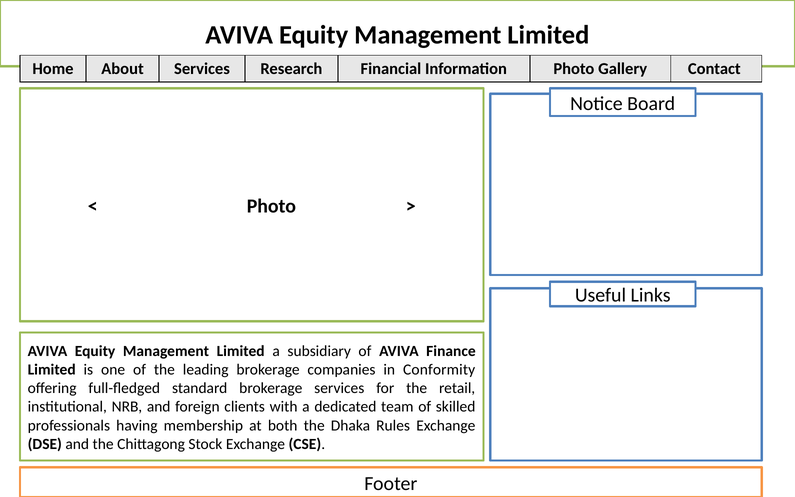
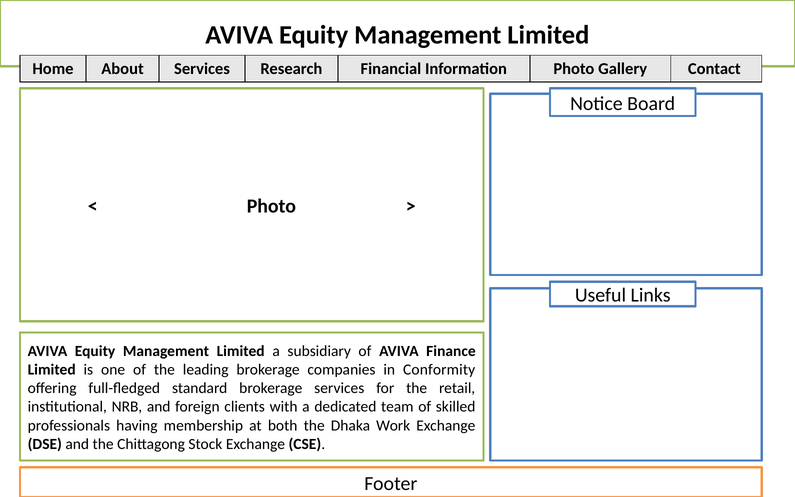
Rules: Rules -> Work
